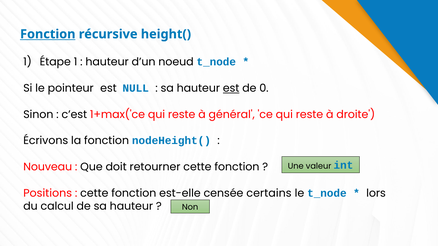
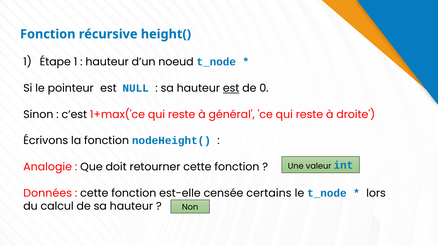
Fonction at (48, 34) underline: present -> none
Nouveau: Nouveau -> Analogie
Positions: Positions -> Données
